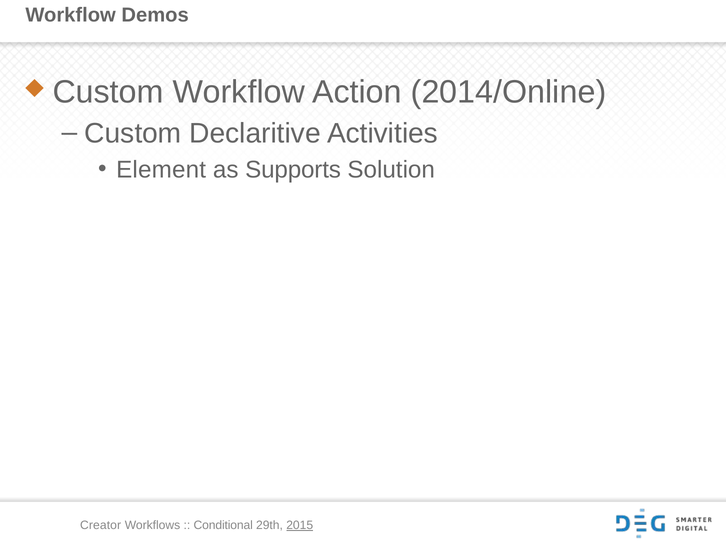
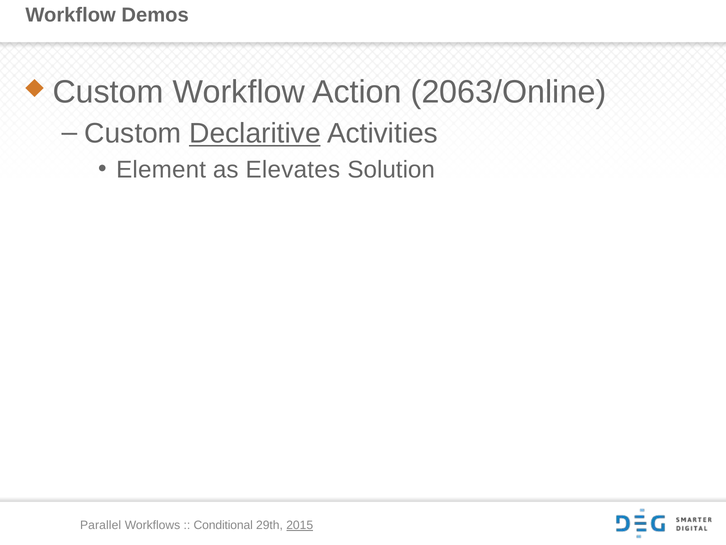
2014/Online: 2014/Online -> 2063/Online
Declaritive underline: none -> present
Supports: Supports -> Elevates
Creator: Creator -> Parallel
